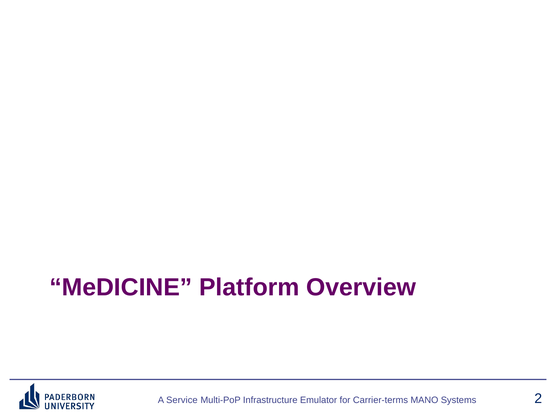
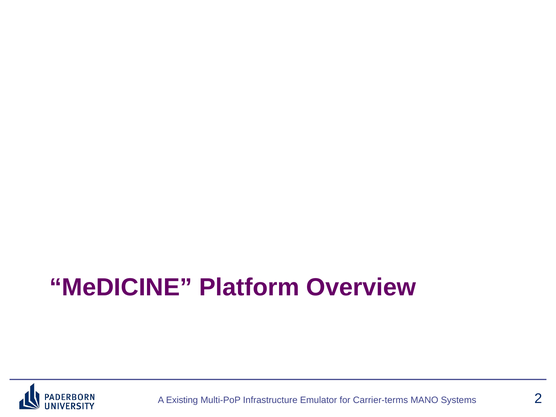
Service: Service -> Existing
